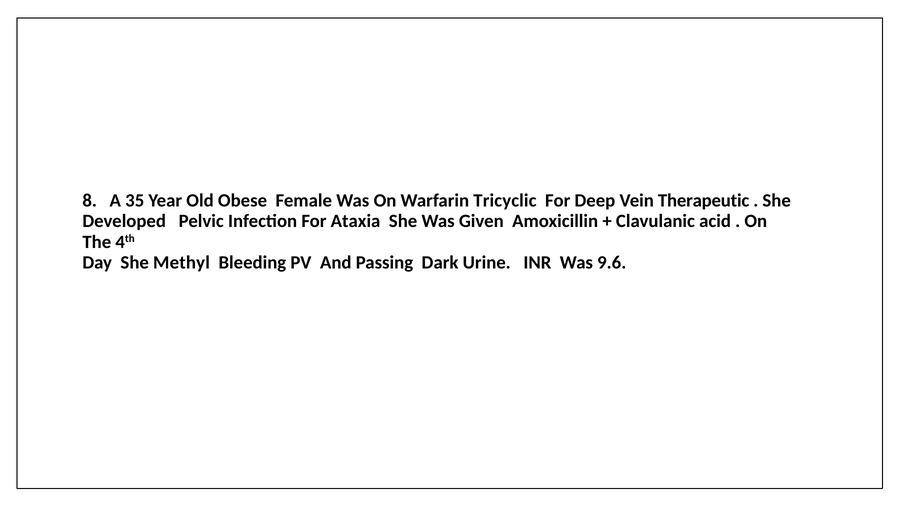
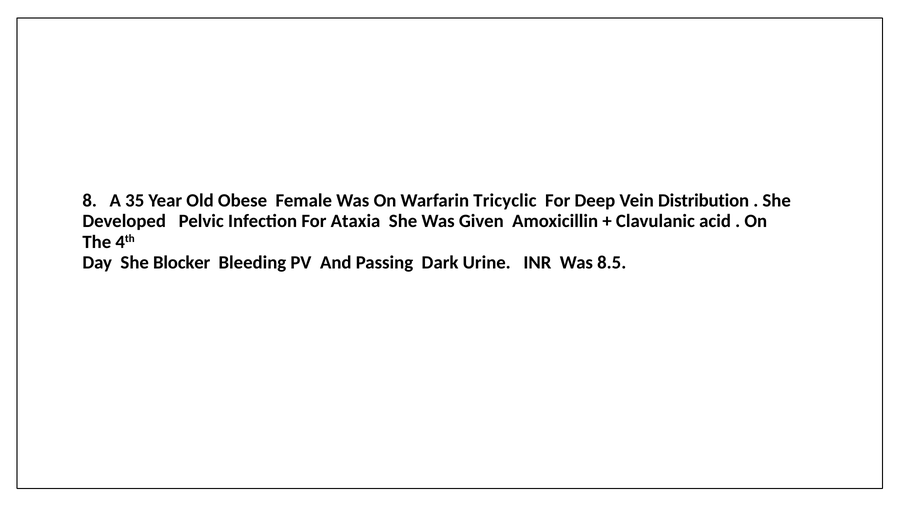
Therapeutic: Therapeutic -> Distribution
Methyl: Methyl -> Blocker
9.6: 9.6 -> 8.5
